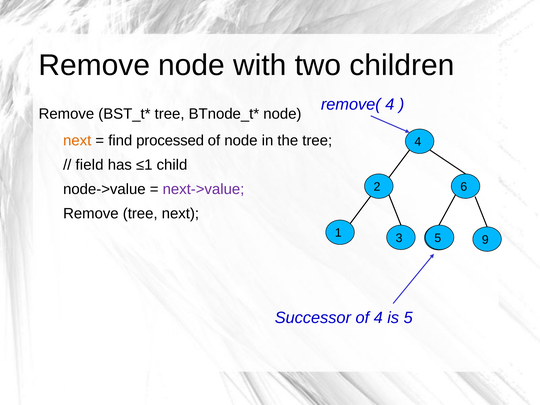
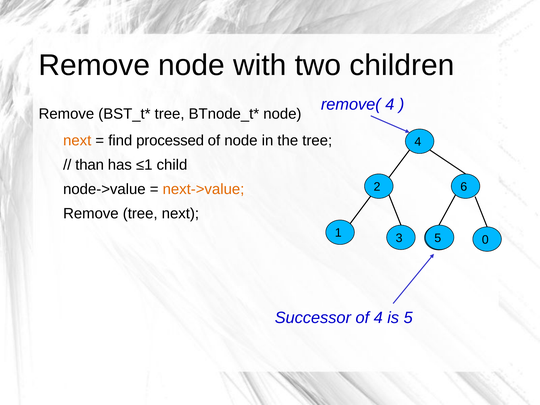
field: field -> than
next->value colour: purple -> orange
9: 9 -> 0
